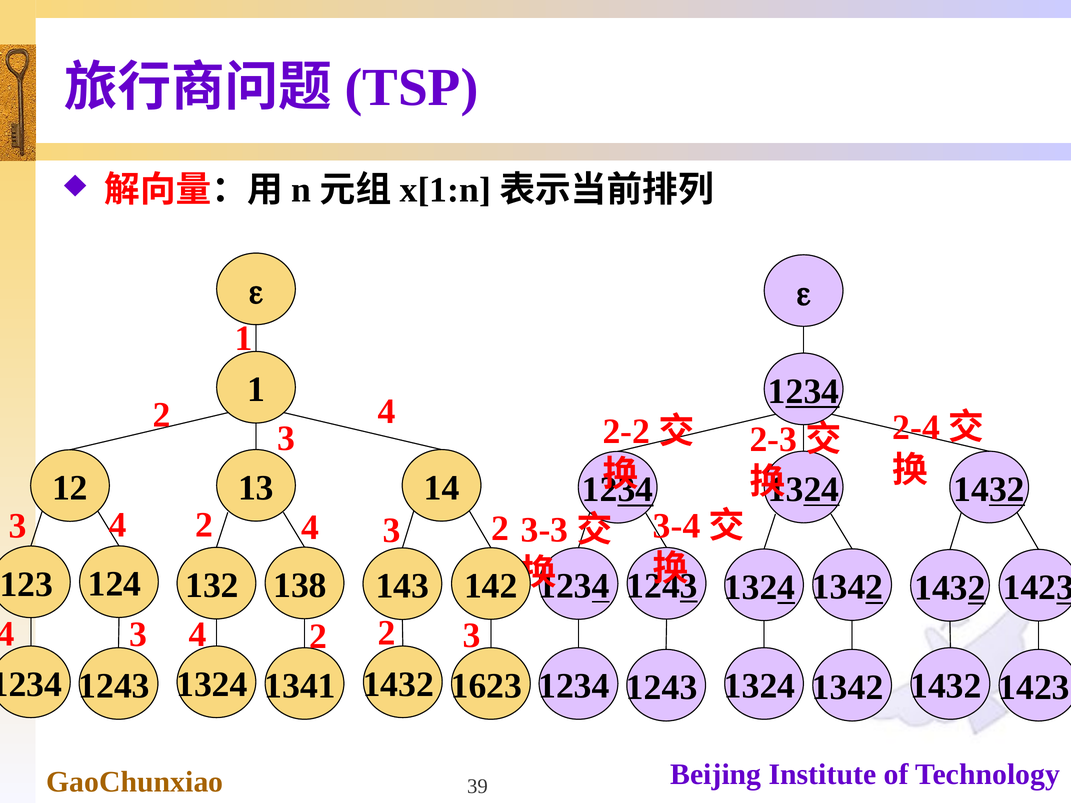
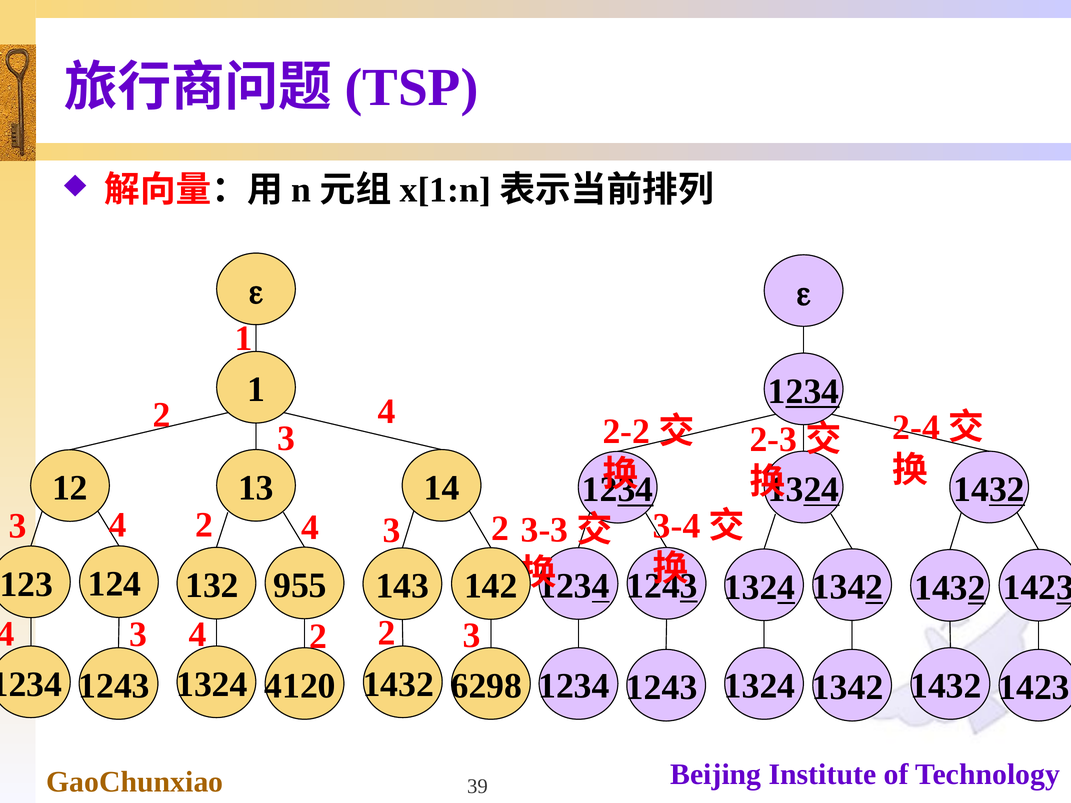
138: 138 -> 955
1341: 1341 -> 4120
1623: 1623 -> 6298
